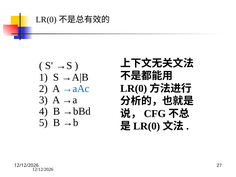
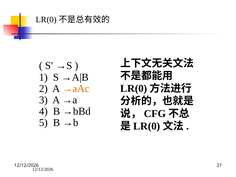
→aAc colour: blue -> orange
